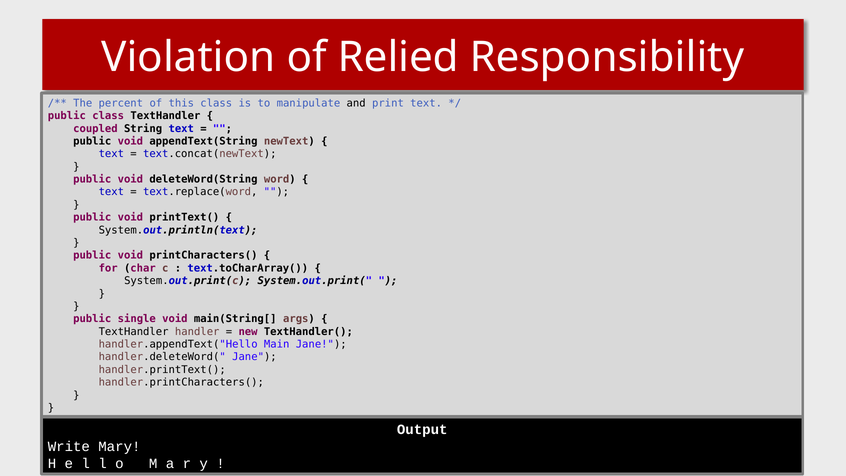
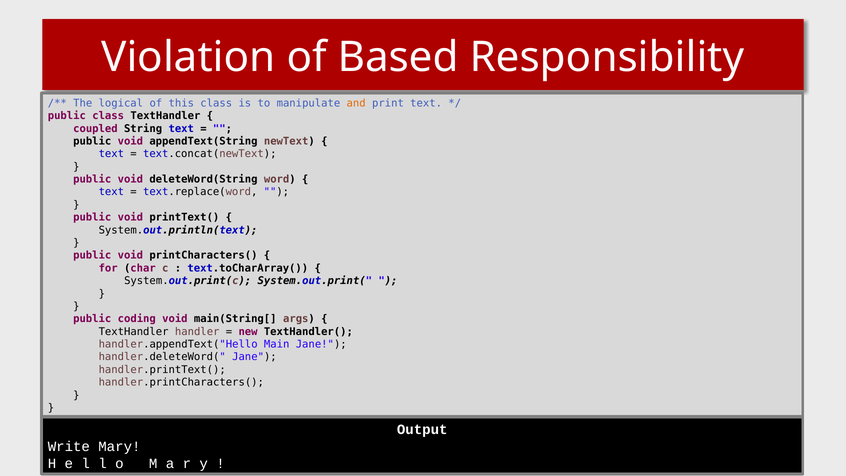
Relied: Relied -> Based
percent: percent -> logical
and colour: black -> orange
single: single -> coding
